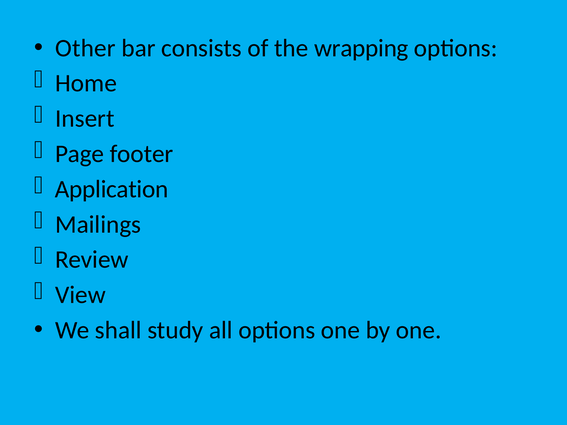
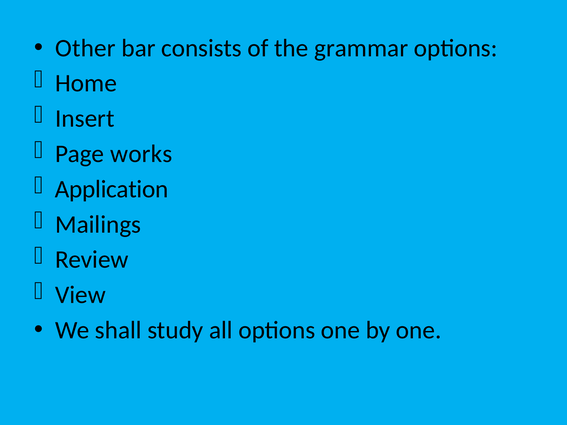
wrapping: wrapping -> grammar
footer: footer -> works
